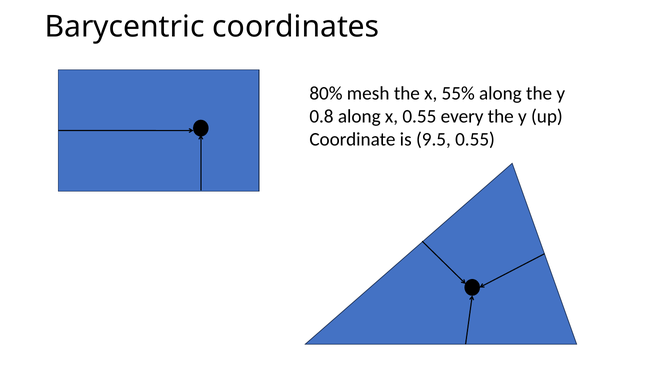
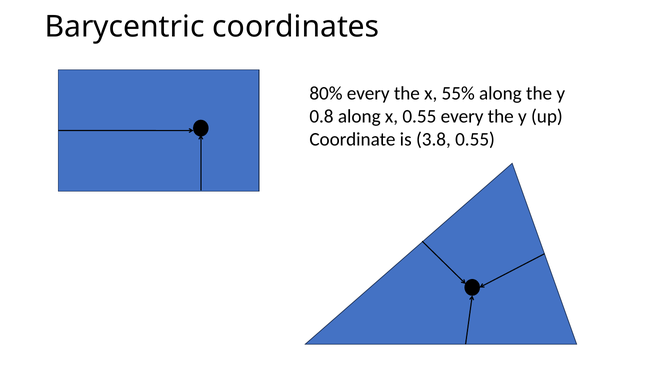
80% mesh: mesh -> every
9.5: 9.5 -> 3.8
